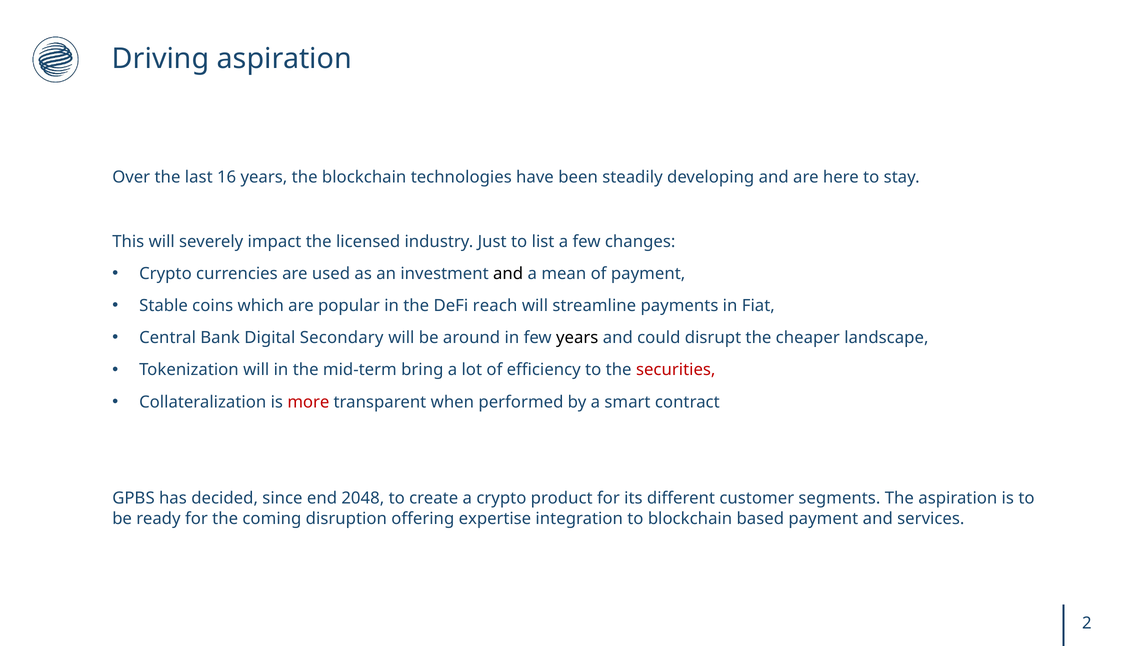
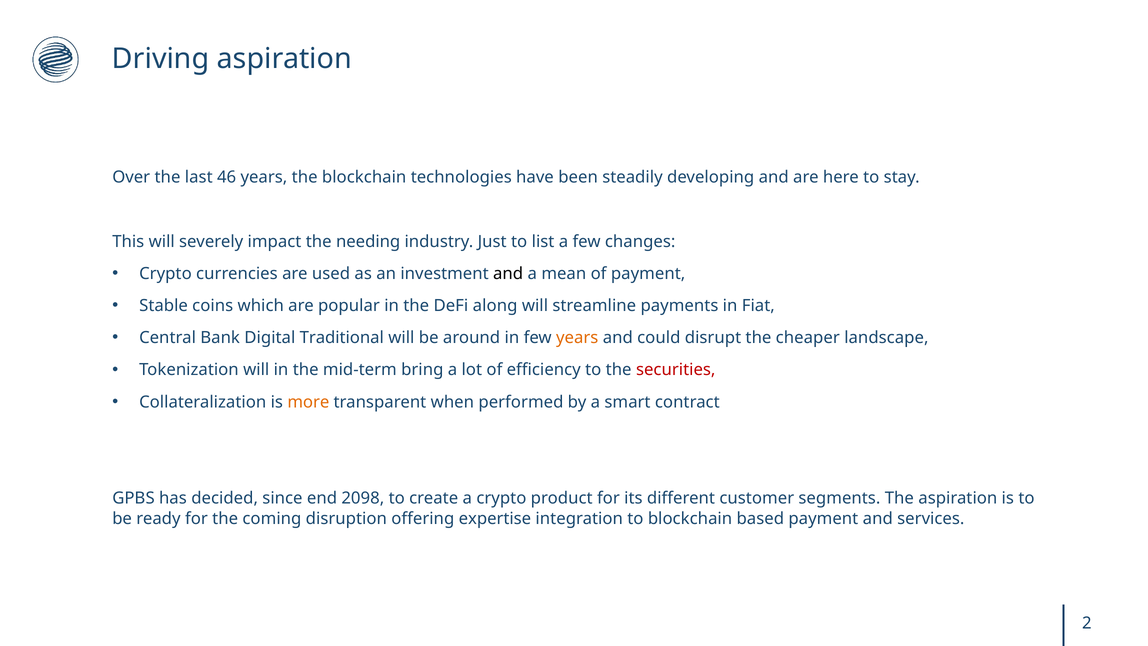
16: 16 -> 46
licensed: licensed -> needing
reach: reach -> along
Secondary: Secondary -> Traditional
years at (577, 338) colour: black -> orange
more colour: red -> orange
2048: 2048 -> 2098
